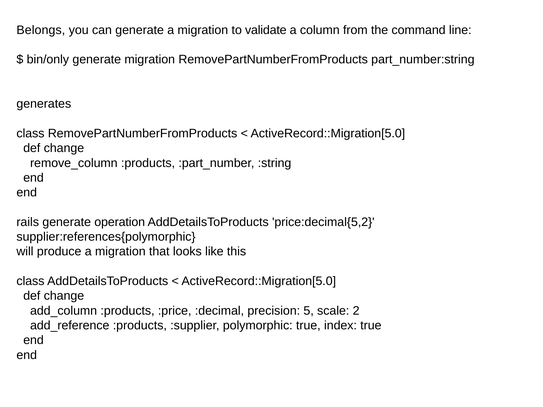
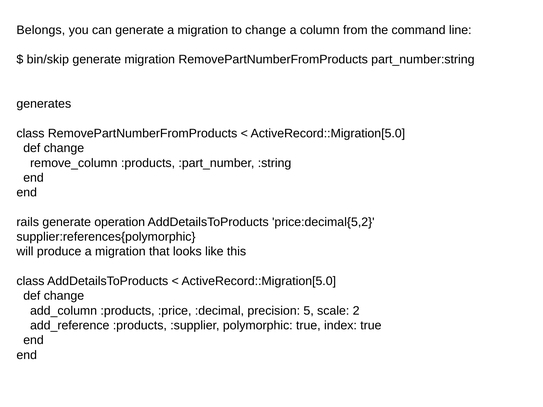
to validate: validate -> change
bin/only: bin/only -> bin/skip
